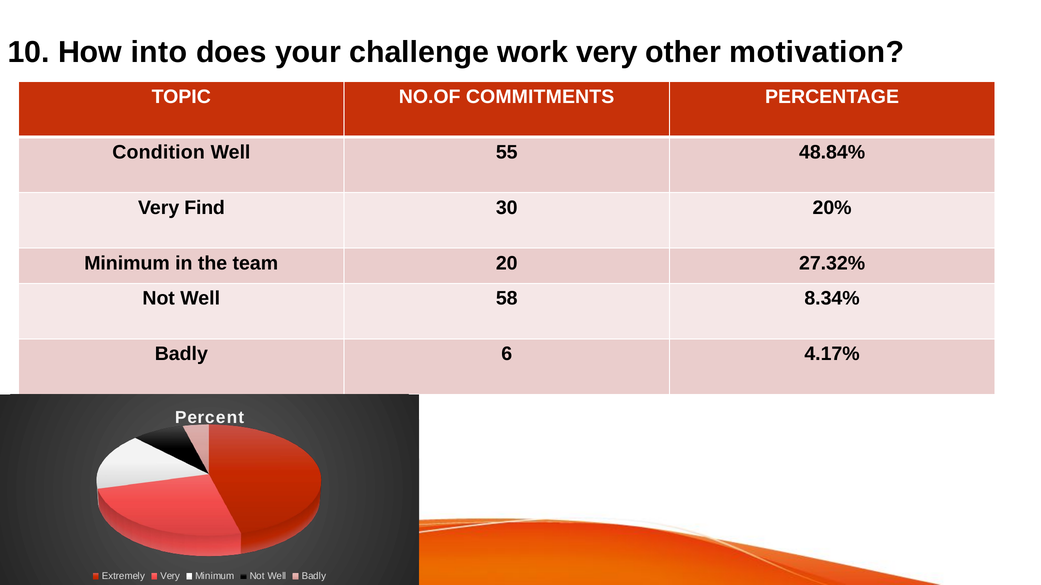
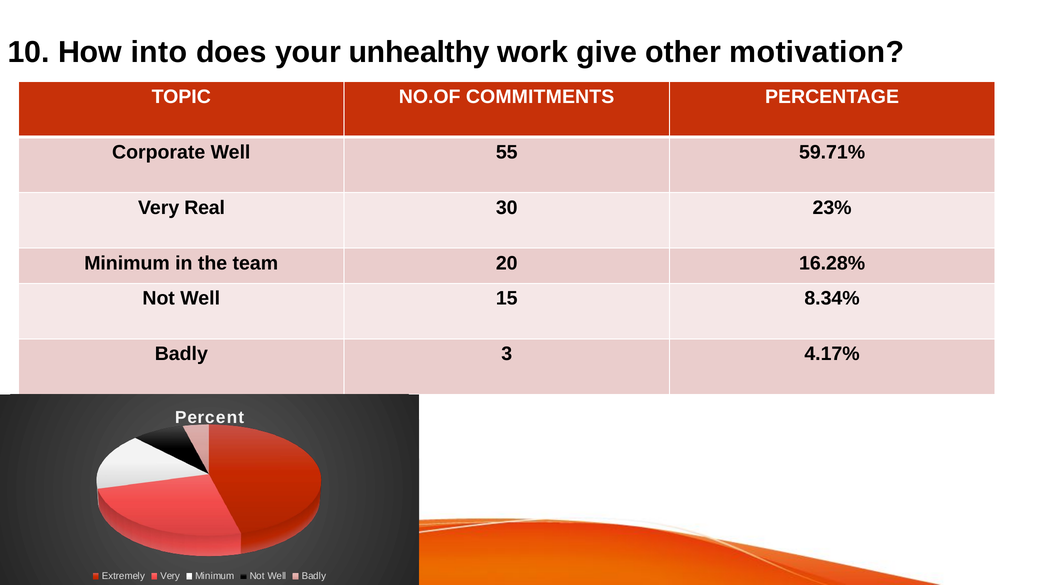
challenge: challenge -> unhealthy
work very: very -> give
Condition: Condition -> Corporate
48.84%: 48.84% -> 59.71%
Find: Find -> Real
20%: 20% -> 23%
27.32%: 27.32% -> 16.28%
58: 58 -> 15
6: 6 -> 3
